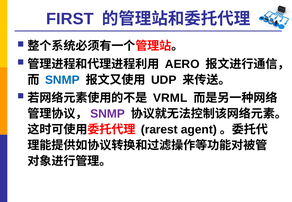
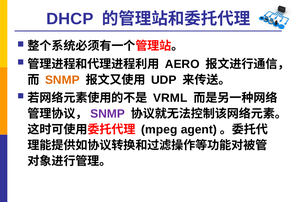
FIRST: FIRST -> DHCP
SNMP at (62, 80) colour: blue -> orange
rarest: rarest -> mpeg
